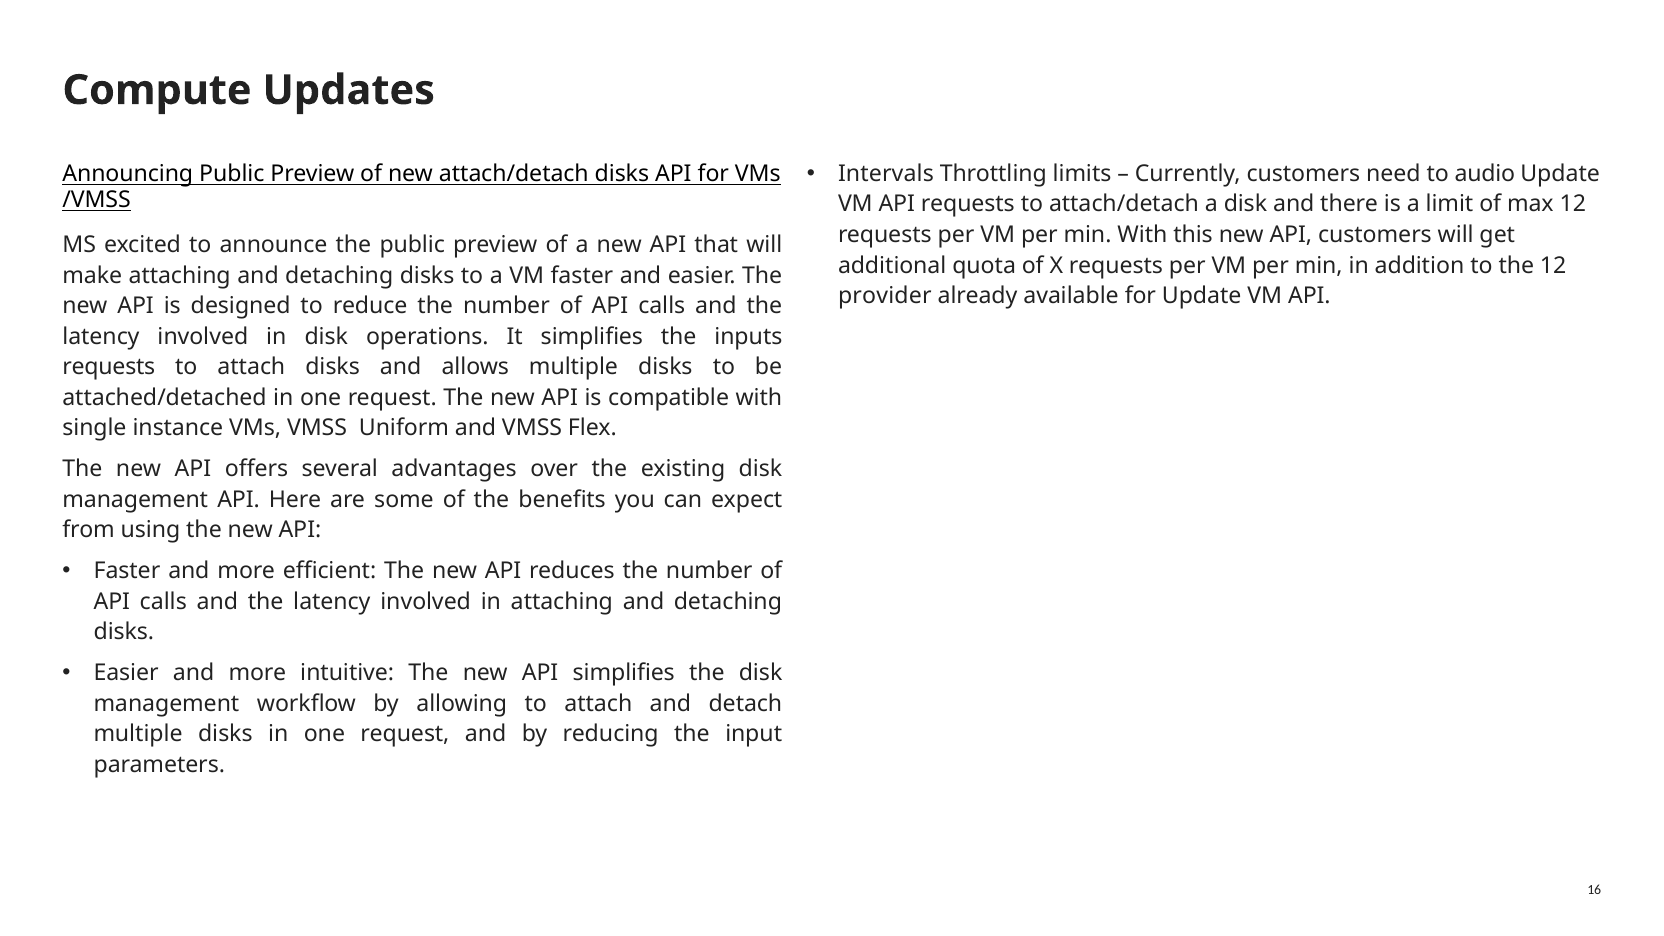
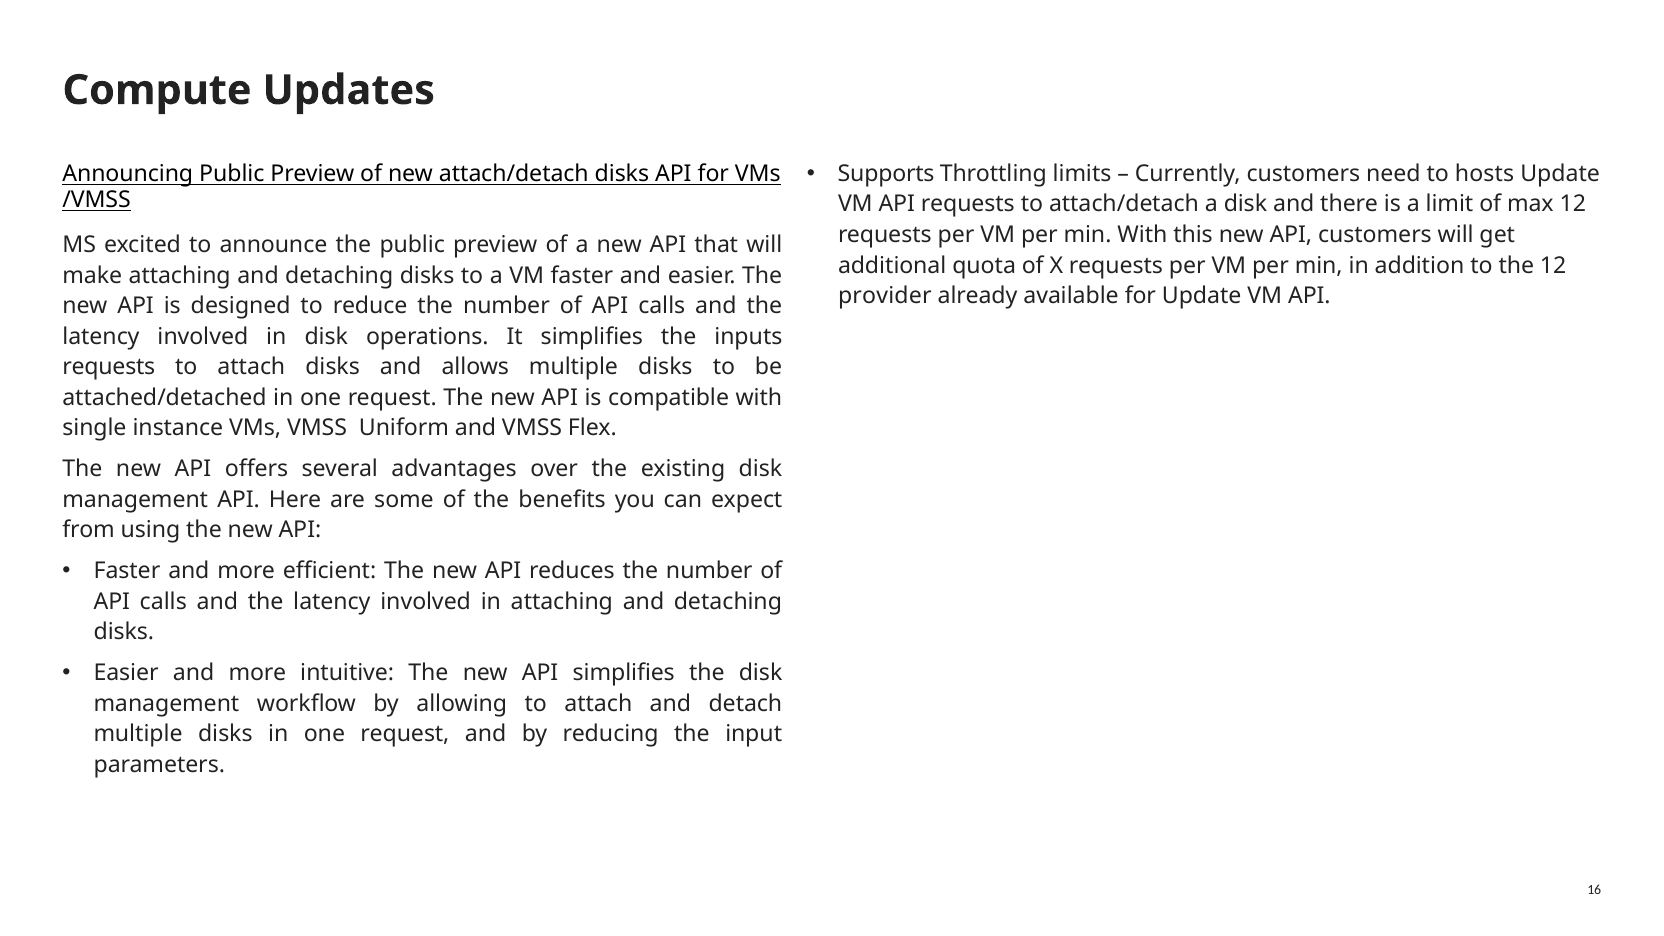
Intervals: Intervals -> Supports
audio: audio -> hosts
